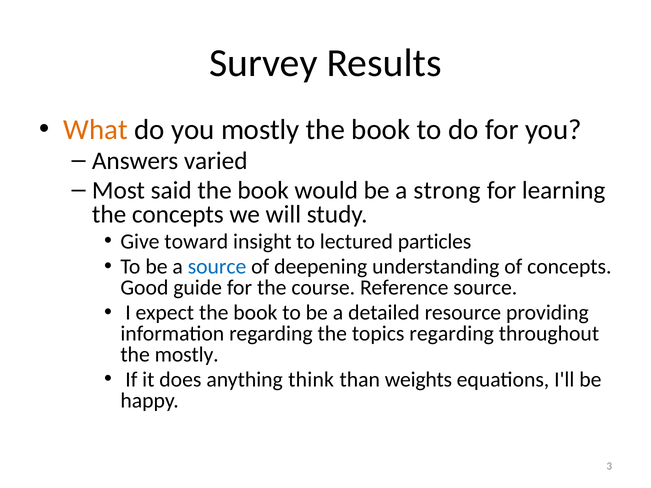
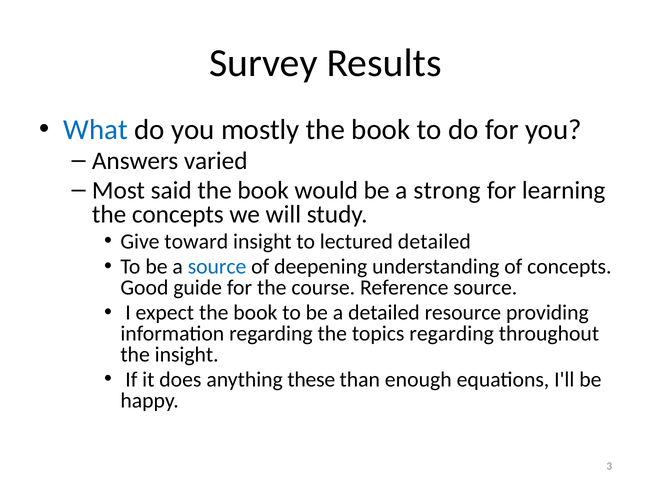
What colour: orange -> blue
lectured particles: particles -> detailed
the mostly: mostly -> insight
think: think -> these
weights: weights -> enough
